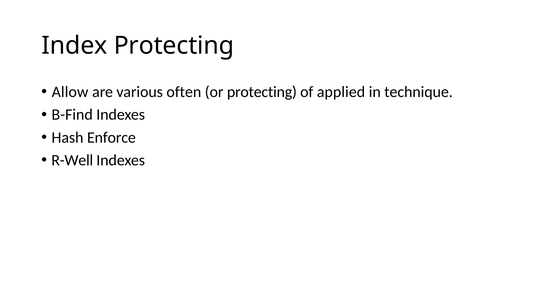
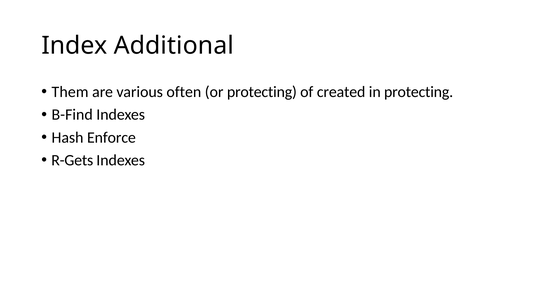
Index Protecting: Protecting -> Additional
Allow: Allow -> Them
applied: applied -> created
in technique: technique -> protecting
R-Well: R-Well -> R-Gets
